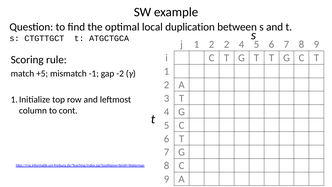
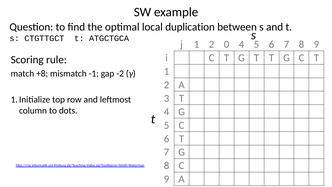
2 2: 2 -> 0
+5: +5 -> +8
cont: cont -> dots
